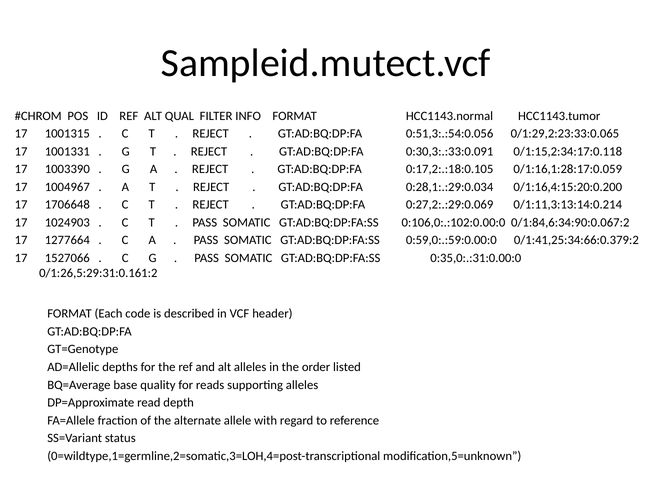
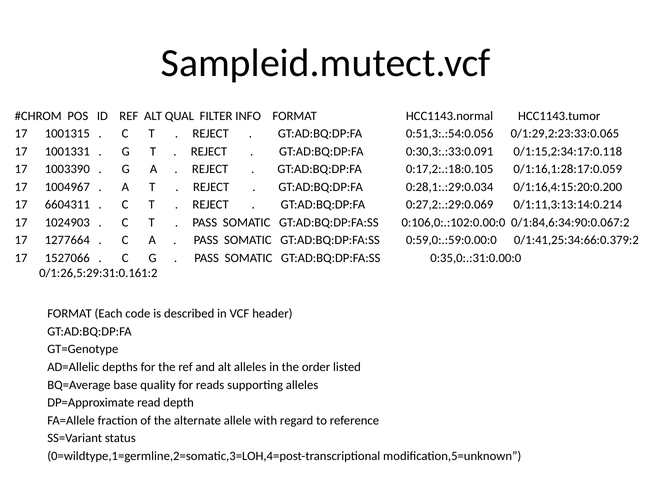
1706648: 1706648 -> 6604311
